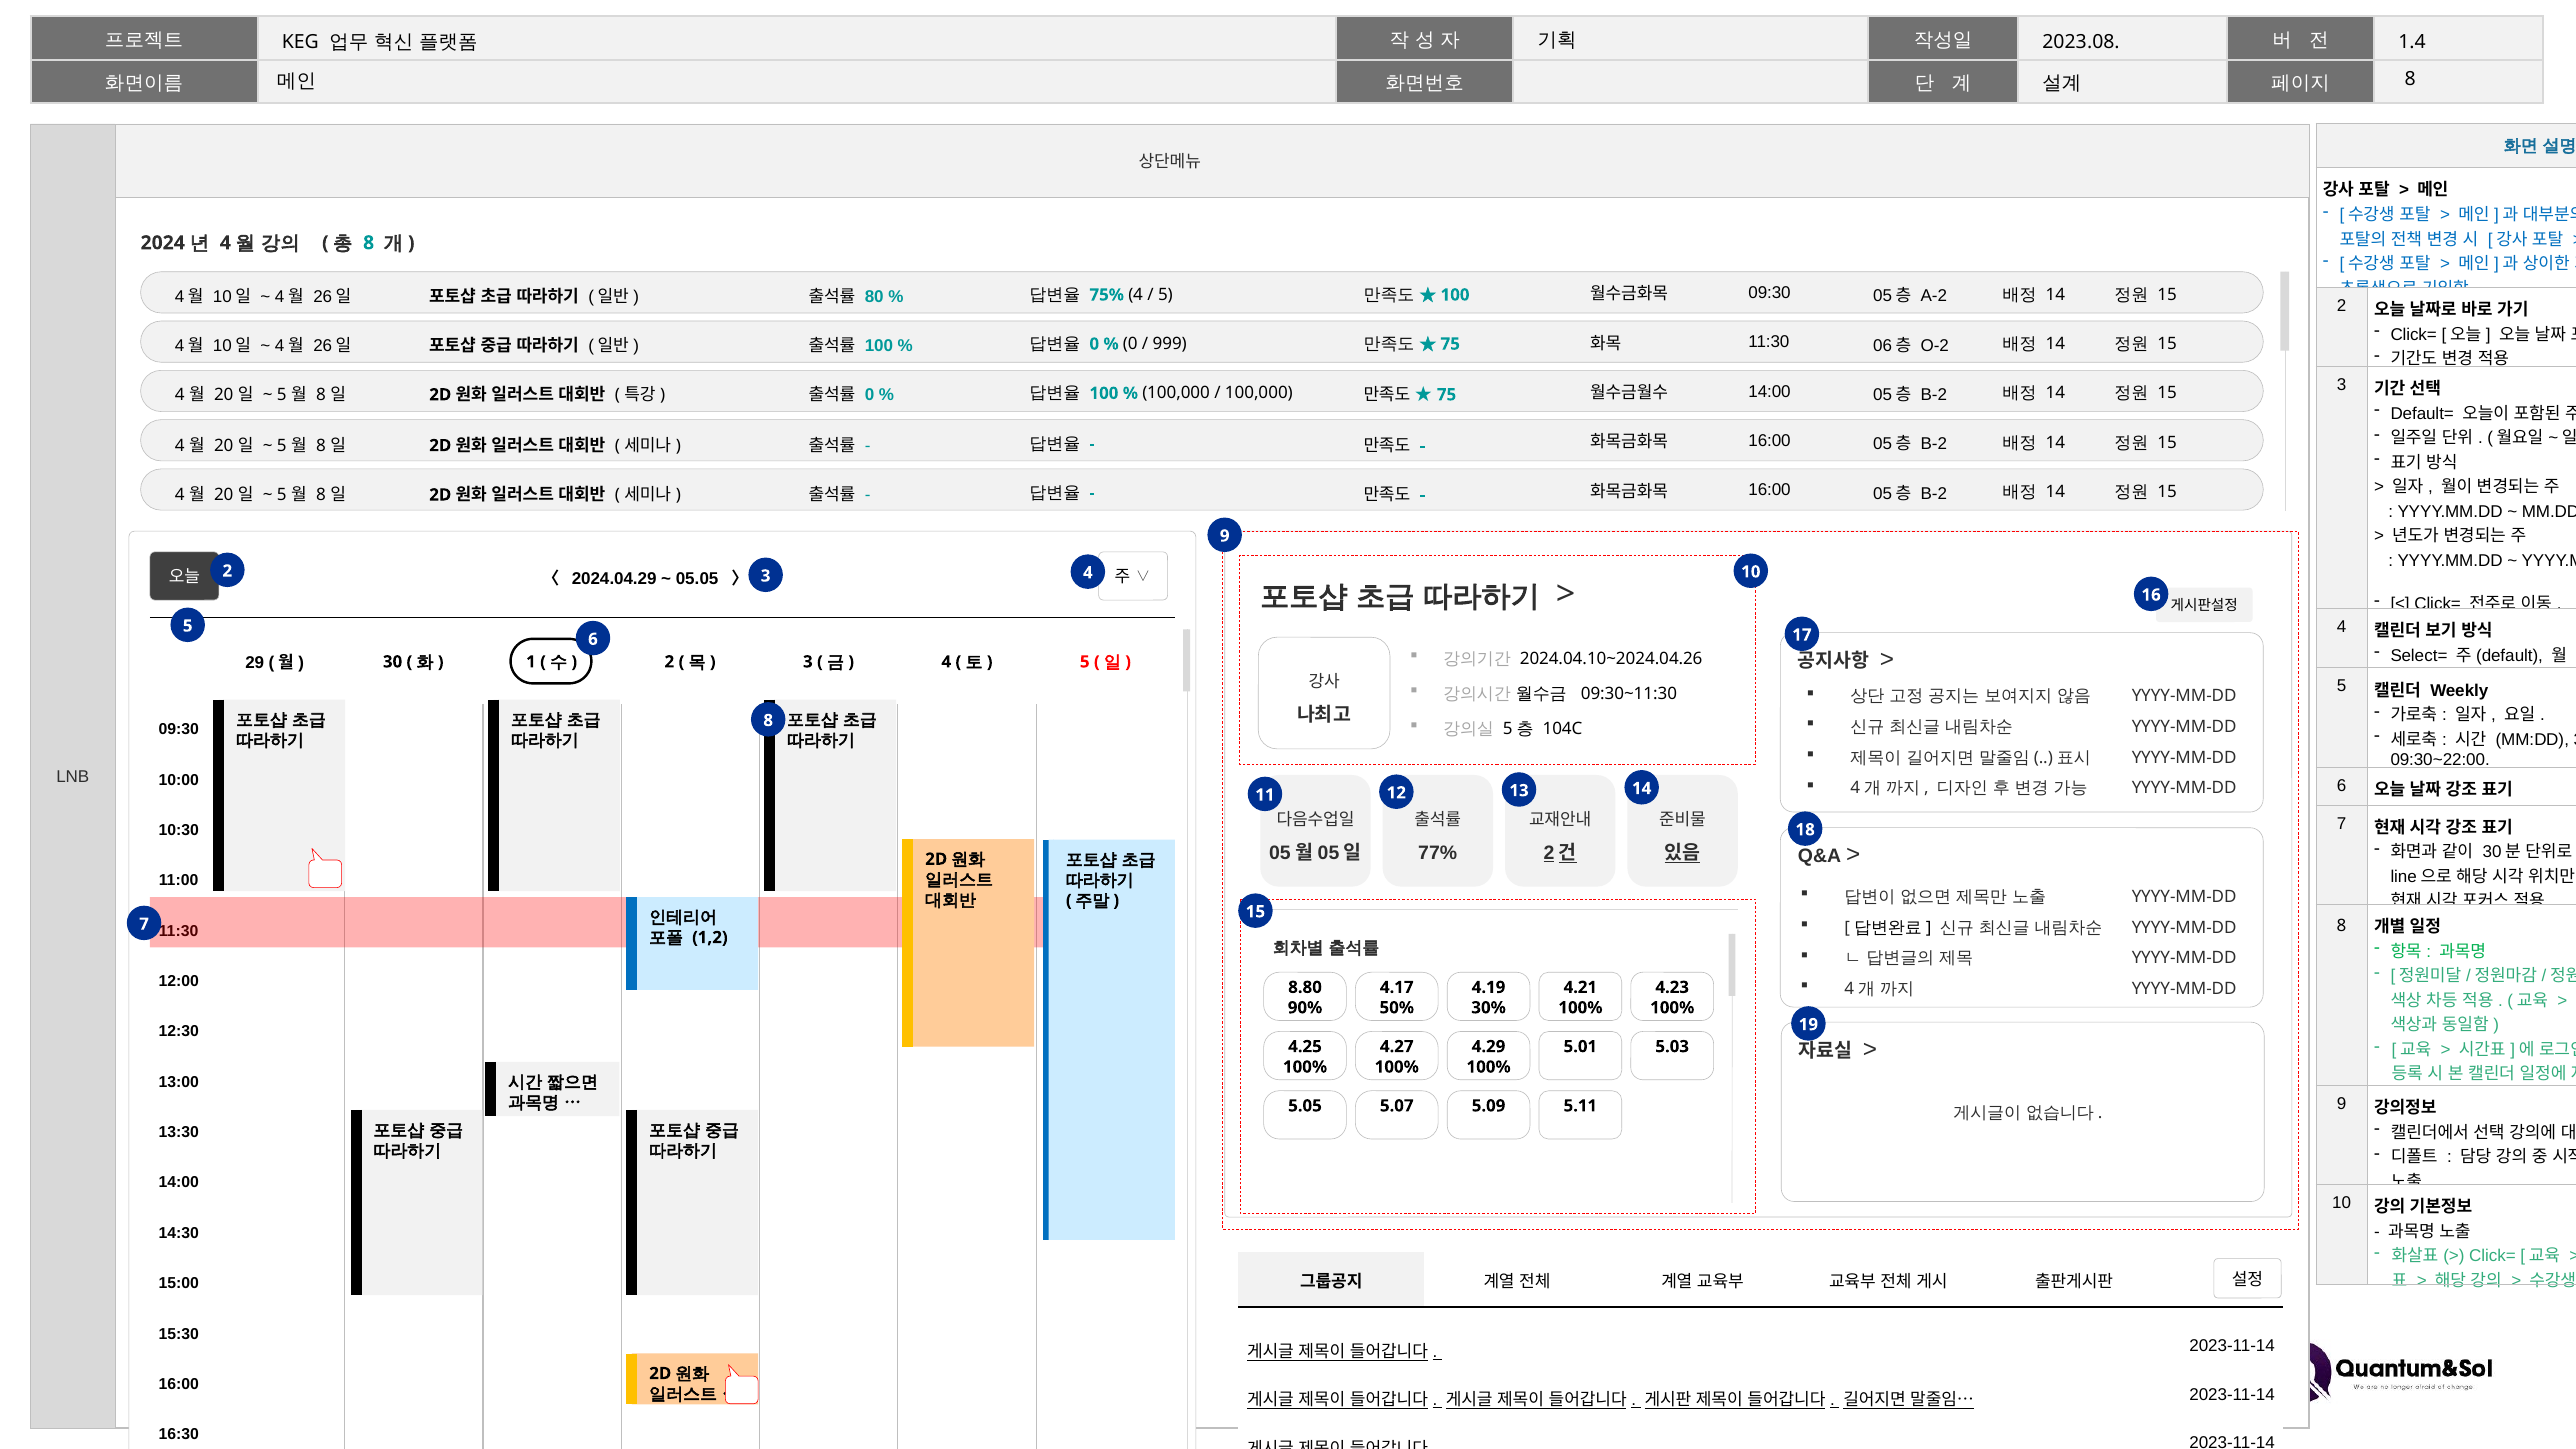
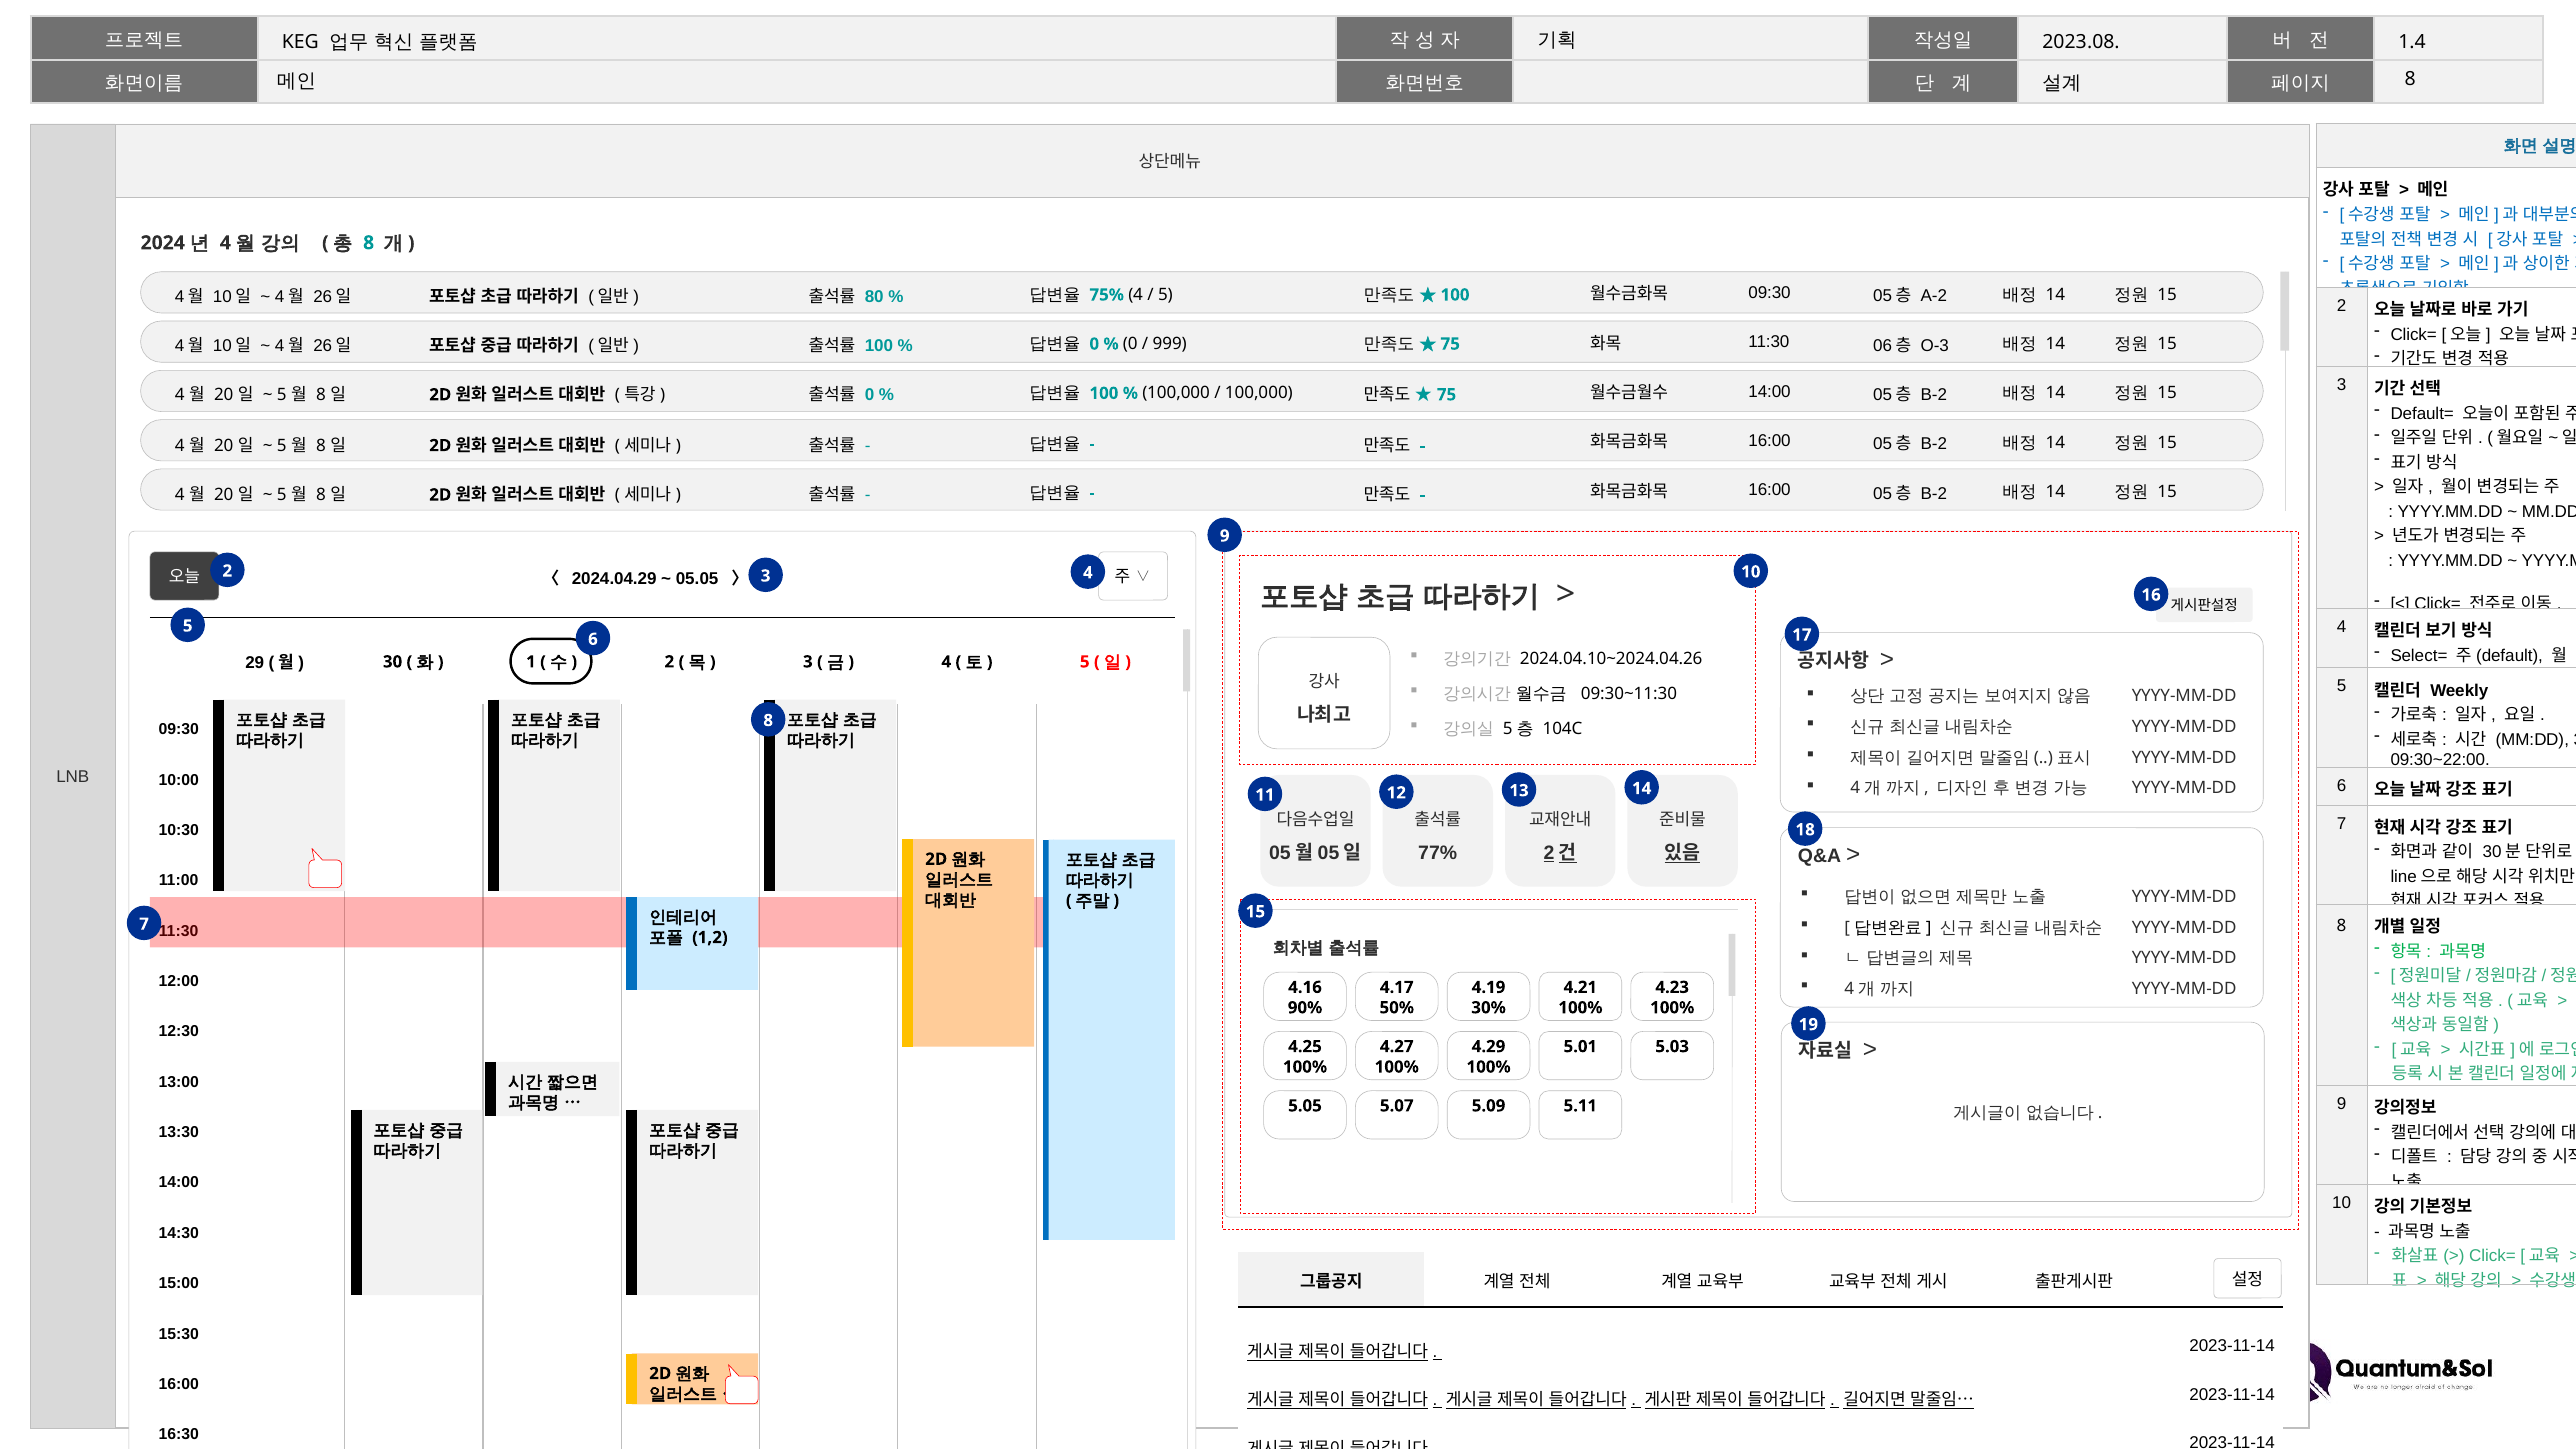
O-2: O-2 -> O-3
8.80: 8.80 -> 4.16
